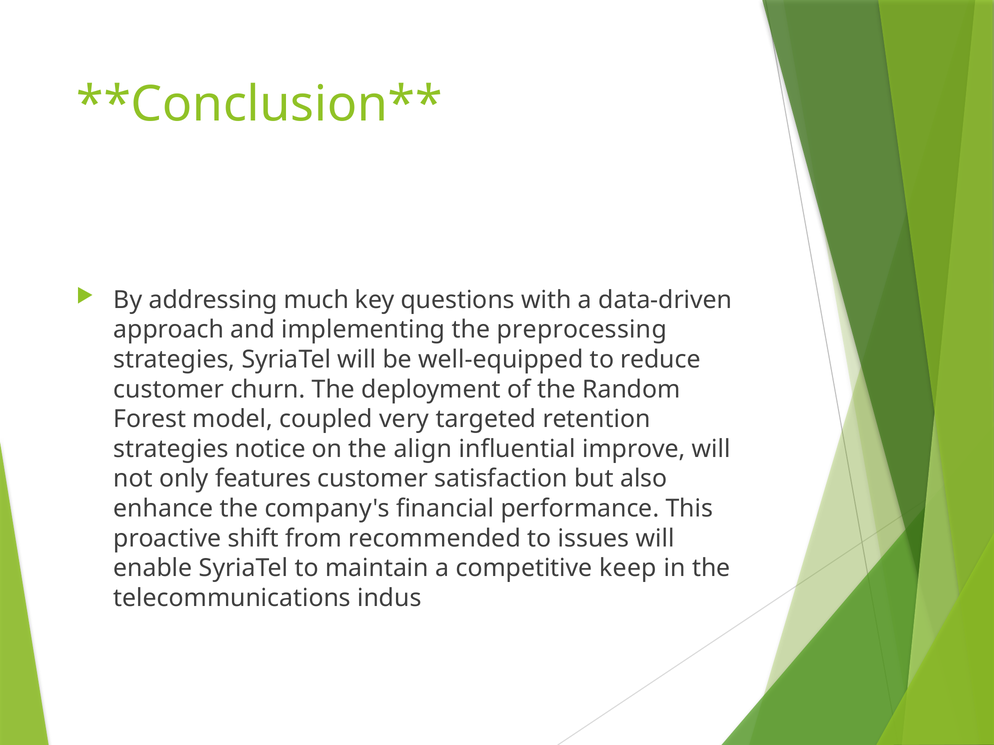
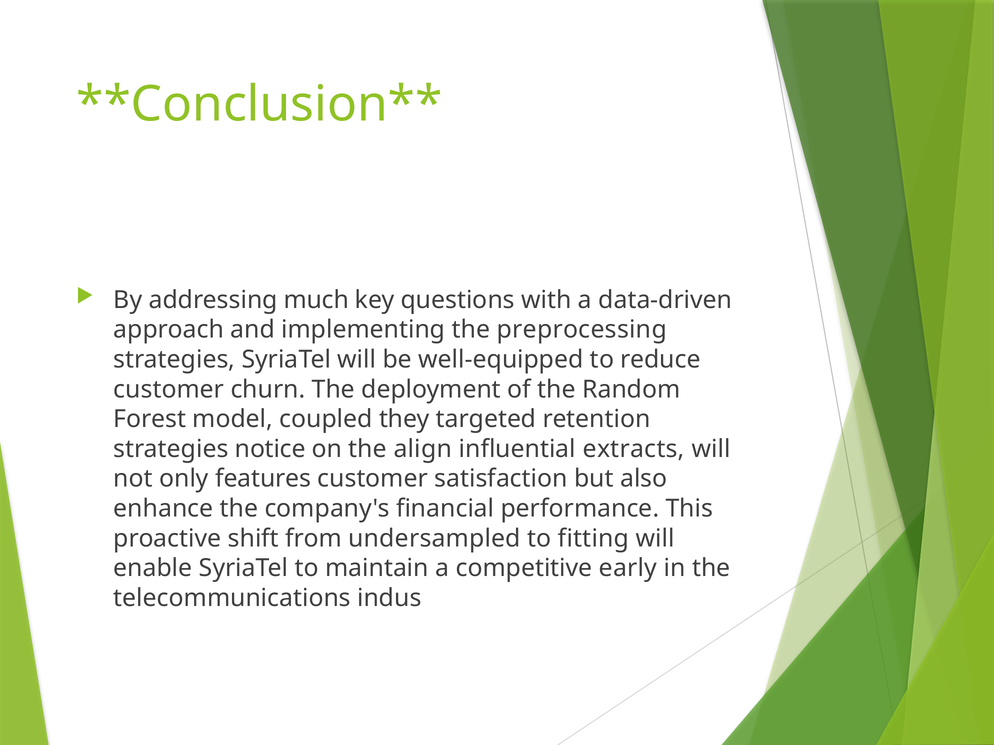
very: very -> they
improve: improve -> extracts
recommended: recommended -> undersampled
issues: issues -> fitting
keep: keep -> early
